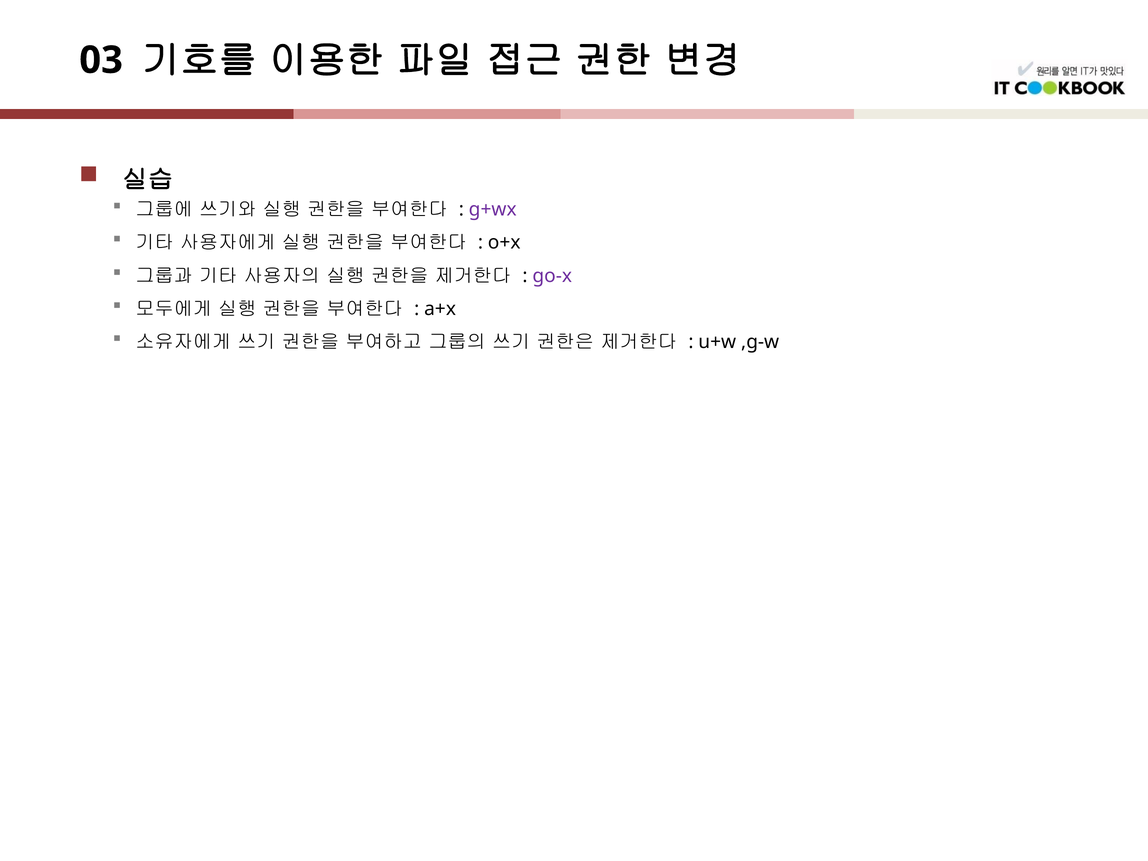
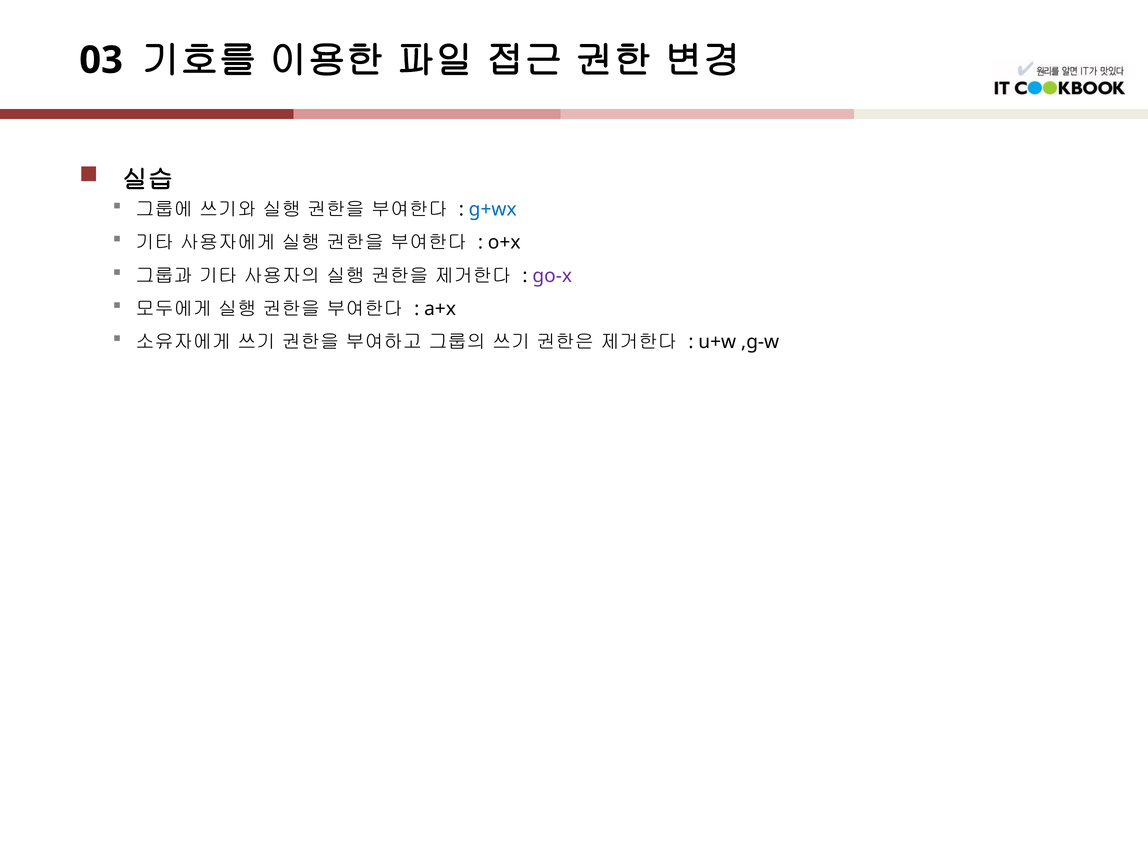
g+wx colour: purple -> blue
